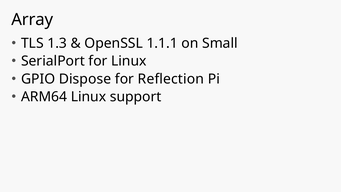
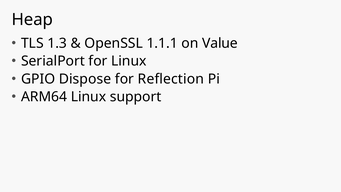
Array: Array -> Heap
Small: Small -> Value
